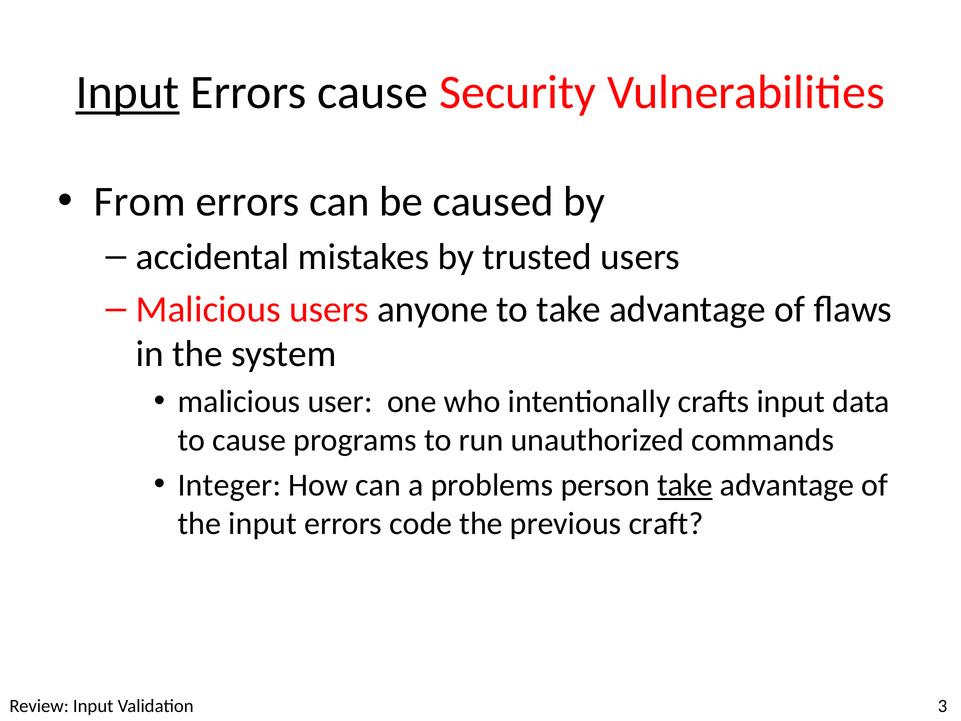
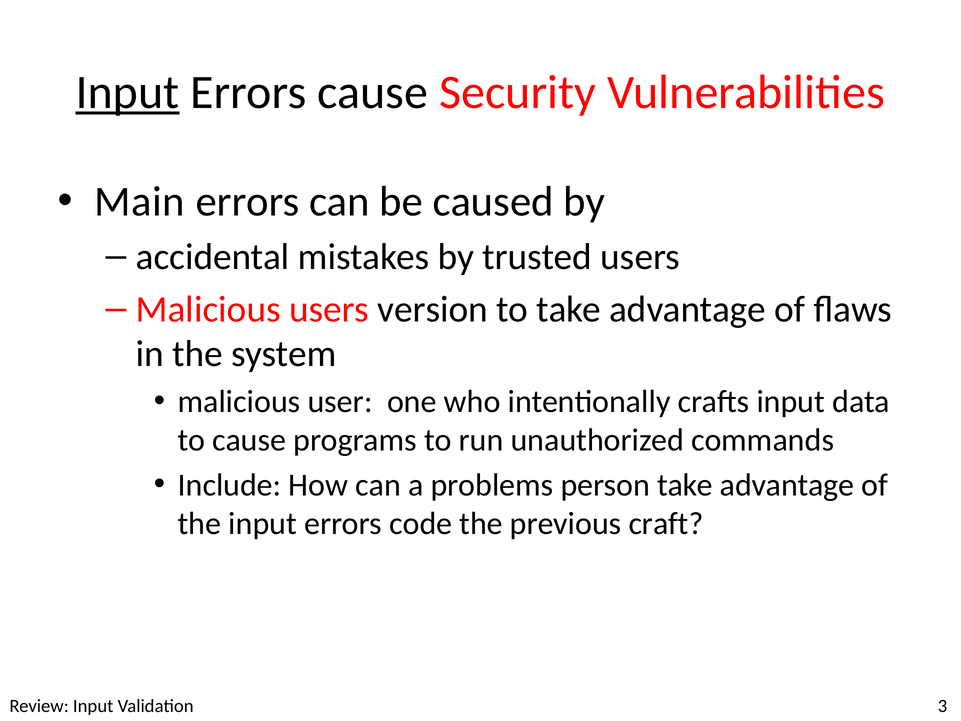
From: From -> Main
anyone: anyone -> version
Integer: Integer -> Include
take at (685, 485) underline: present -> none
